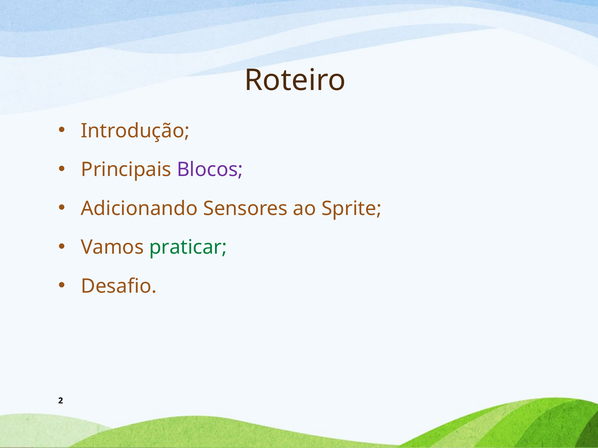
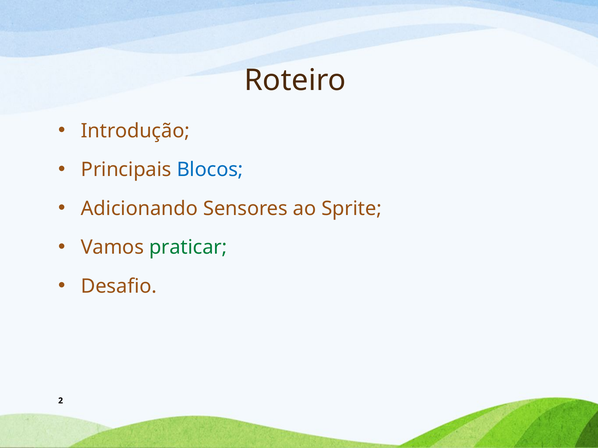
Blocos colour: purple -> blue
